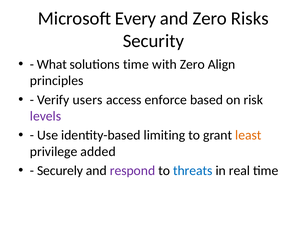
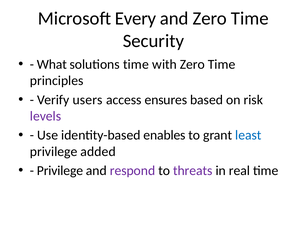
and Zero Risks: Risks -> Time
with Zero Align: Align -> Time
enforce: enforce -> ensures
limiting: limiting -> enables
least colour: orange -> blue
Securely at (60, 171): Securely -> Privilege
threats colour: blue -> purple
